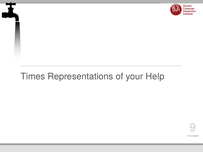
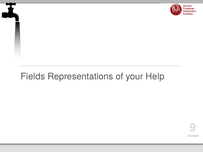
Times: Times -> Fields
